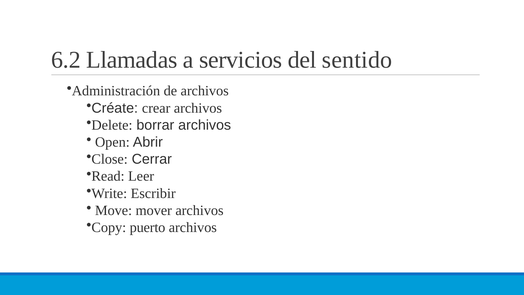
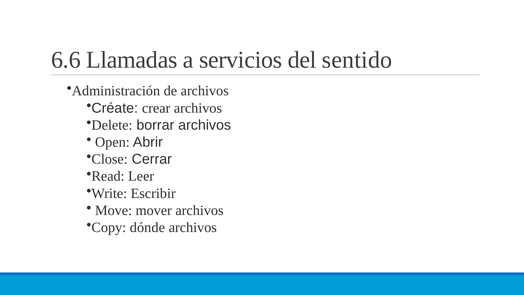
6.2: 6.2 -> 6.6
puerto: puerto -> dónde
